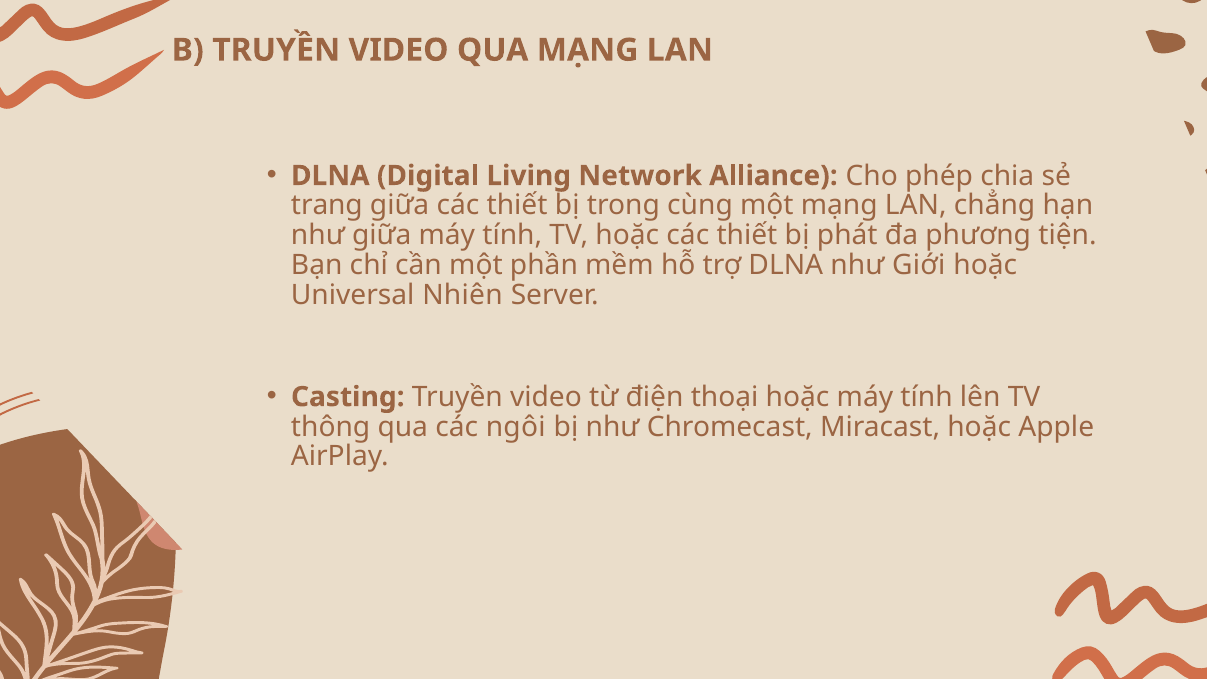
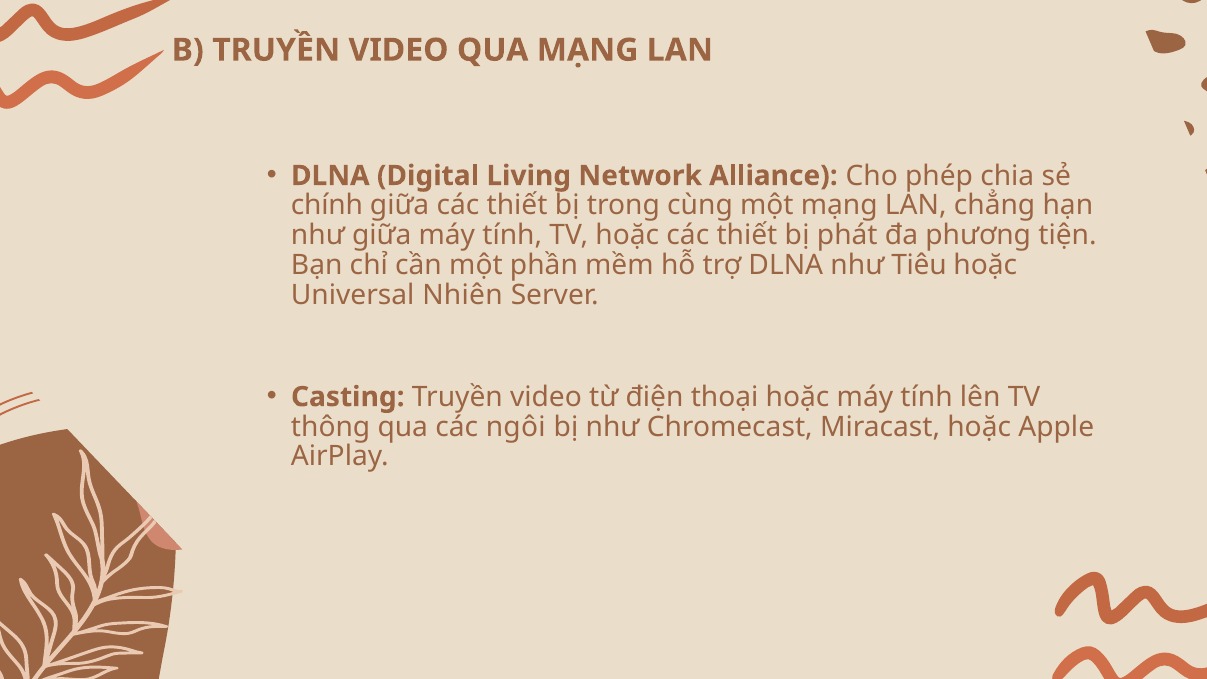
trang: trang -> chính
Giới: Giới -> Tiêu
